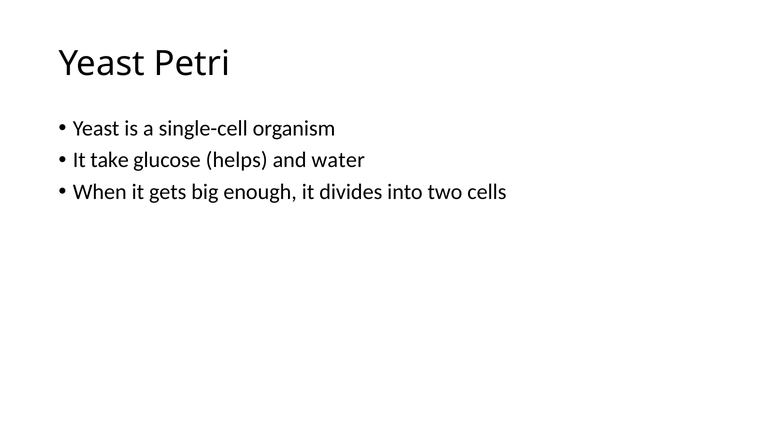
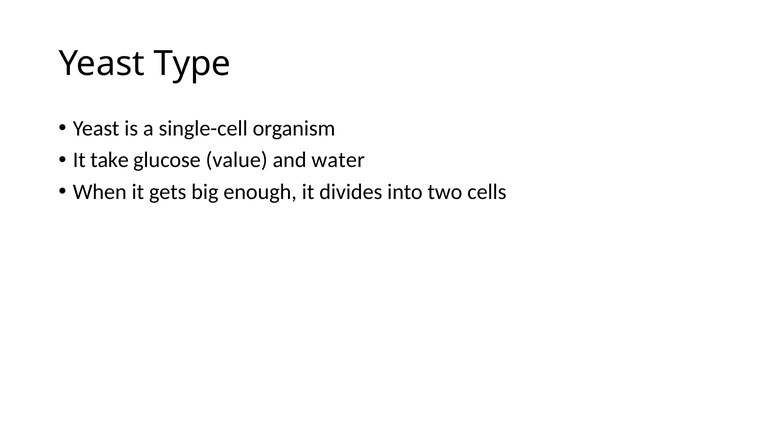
Petri: Petri -> Type
helps: helps -> value
